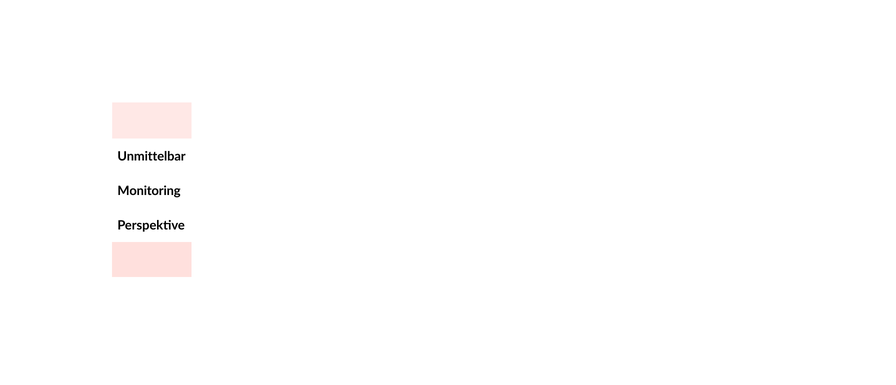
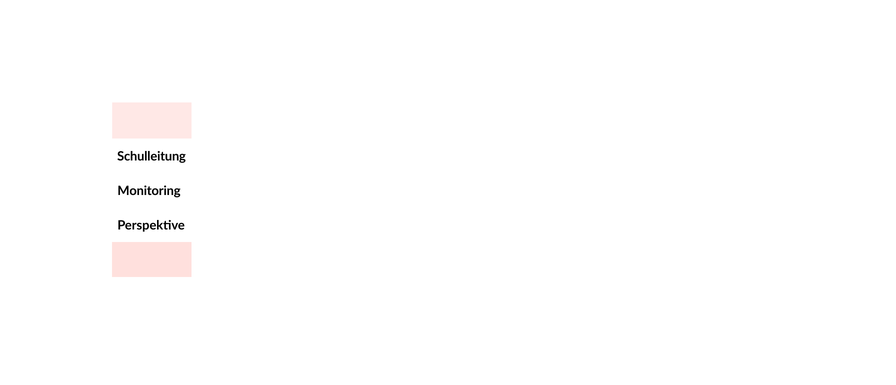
Unmittelbar at (151, 156): Unmittelbar -> Schulleitung
